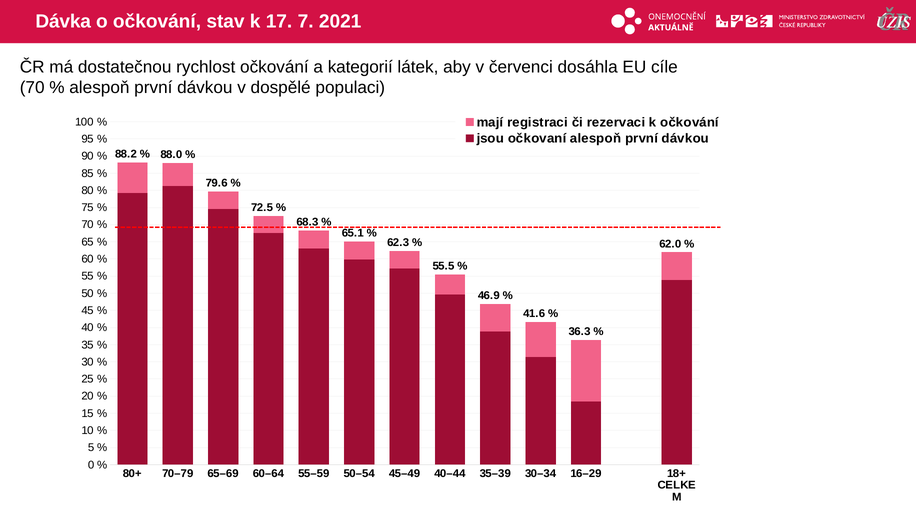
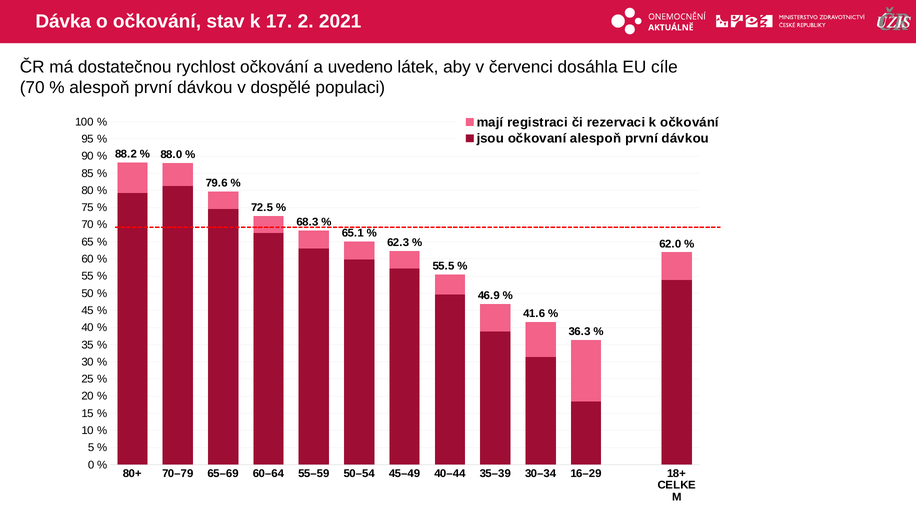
7: 7 -> 2
kategorií: kategorií -> uvedeno
